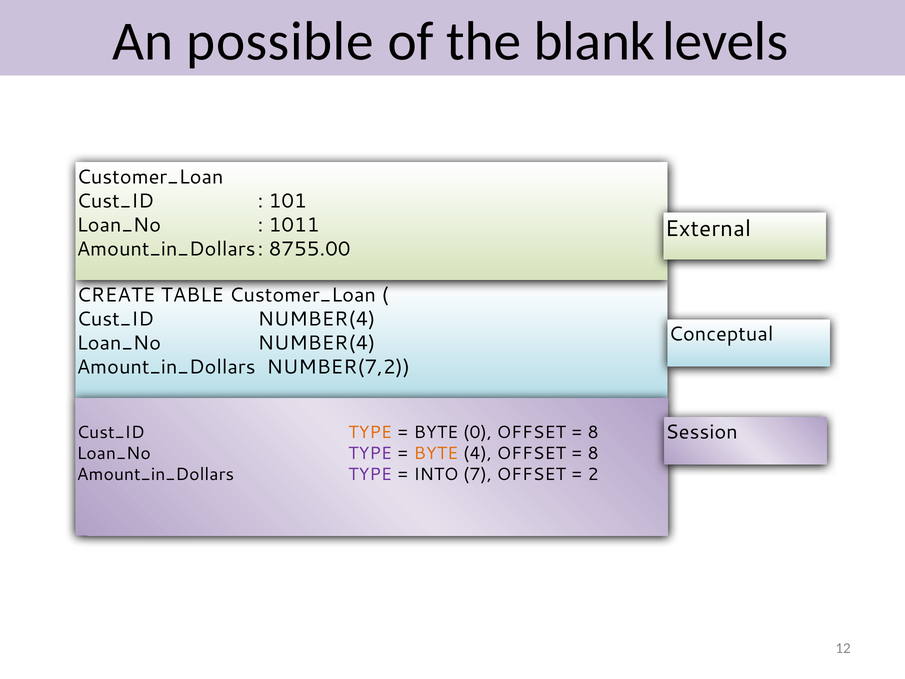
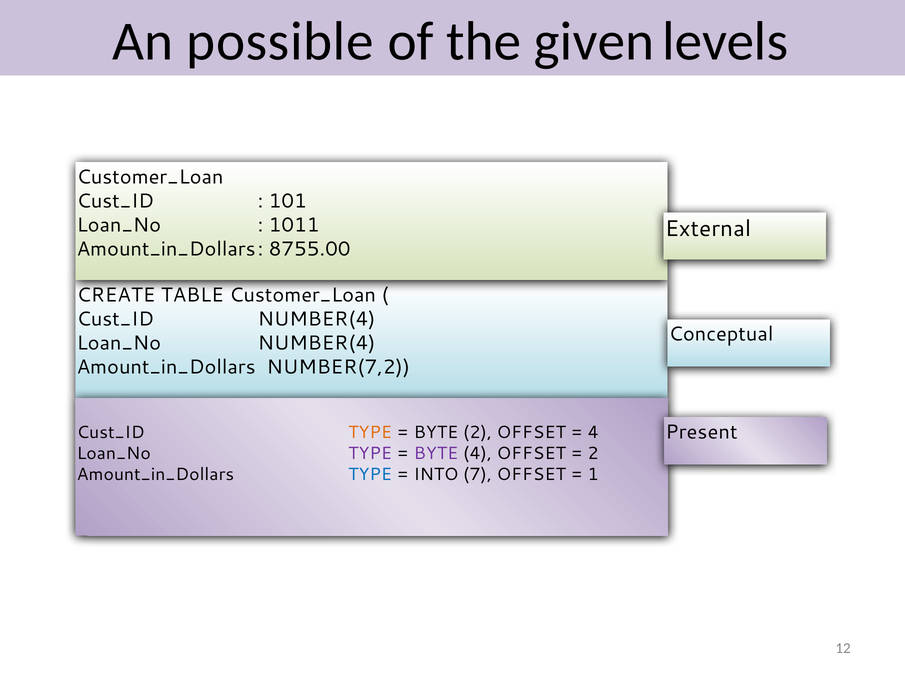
blank: blank -> given
Session: Session -> Present
BYTE 0: 0 -> 2
8 at (593, 432): 8 -> 4
BYTE at (436, 453) colour: orange -> purple
8 at (593, 453): 8 -> 2
TYPE at (370, 474) colour: purple -> blue
2: 2 -> 1
